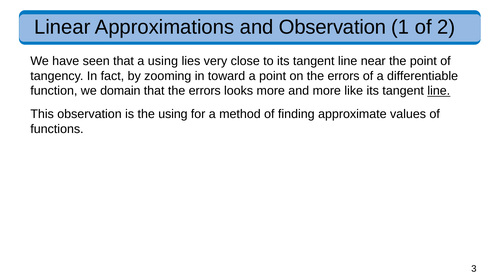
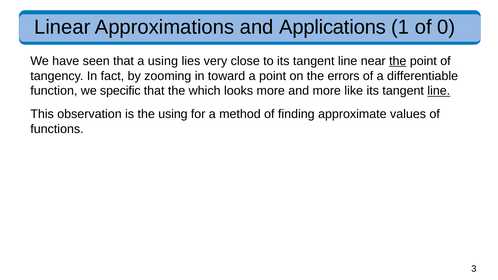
and Observation: Observation -> Applications
2: 2 -> 0
the at (398, 61) underline: none -> present
domain: domain -> specific
that the errors: errors -> which
